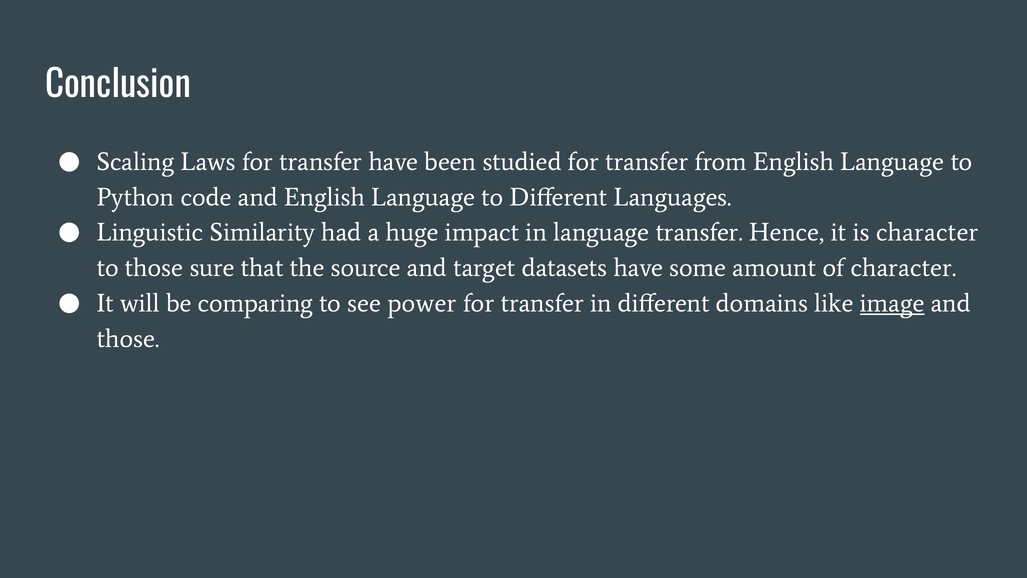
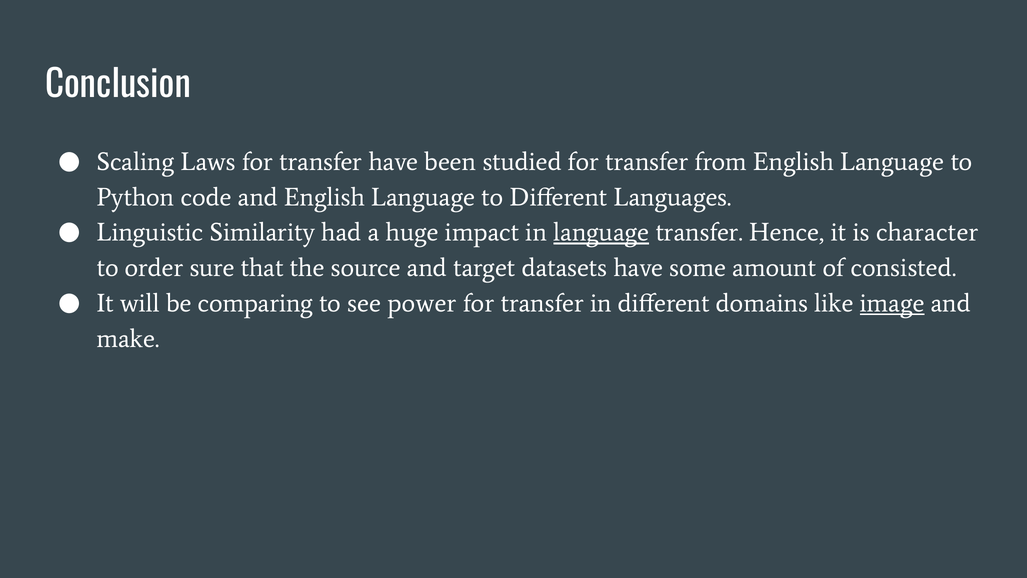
language at (601, 232) underline: none -> present
to those: those -> order
of character: character -> consisted
those at (128, 339): those -> make
